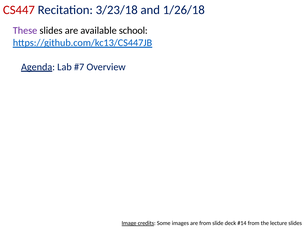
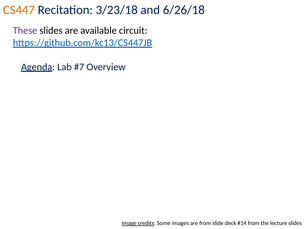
CS447 colour: red -> orange
1/26/18: 1/26/18 -> 6/26/18
school: school -> circuit
